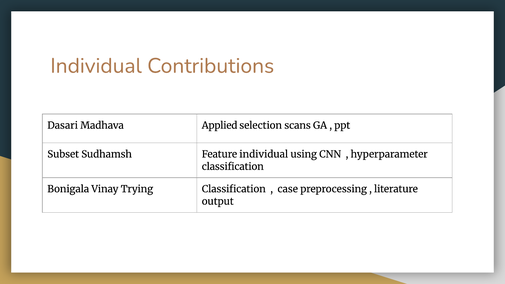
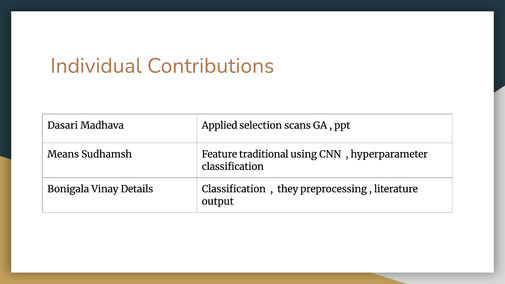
Subset: Subset -> Means
Feature individual: individual -> traditional
Trying: Trying -> Details
case: case -> they
